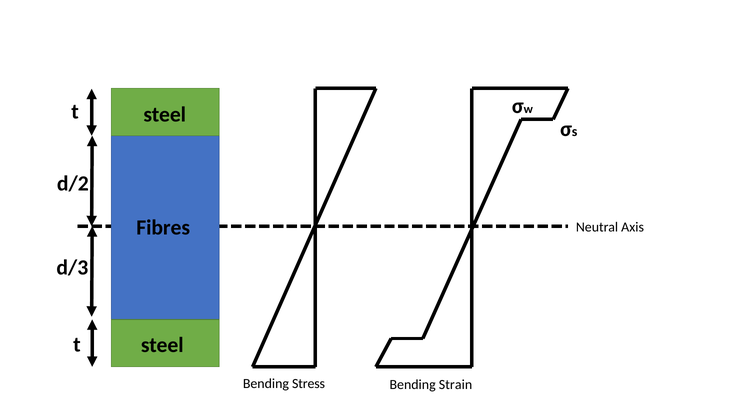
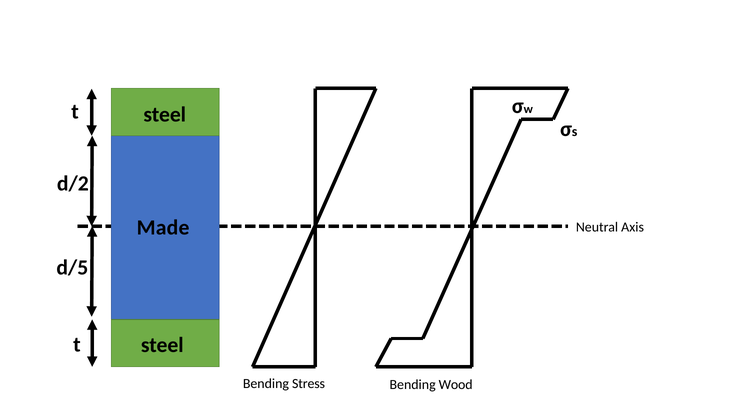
Fibres: Fibres -> Made
d/3: d/3 -> d/5
Strain: Strain -> Wood
